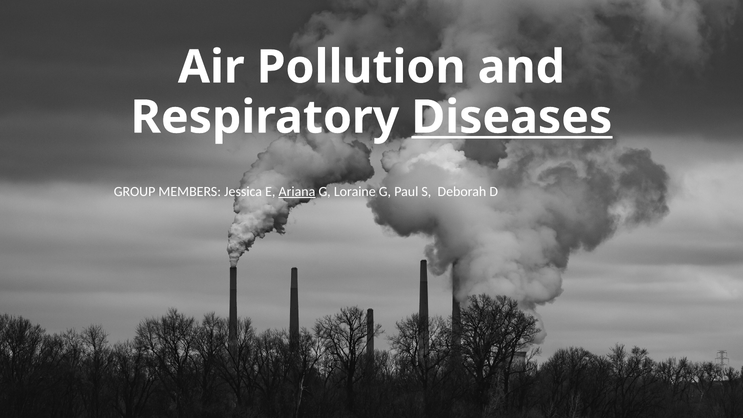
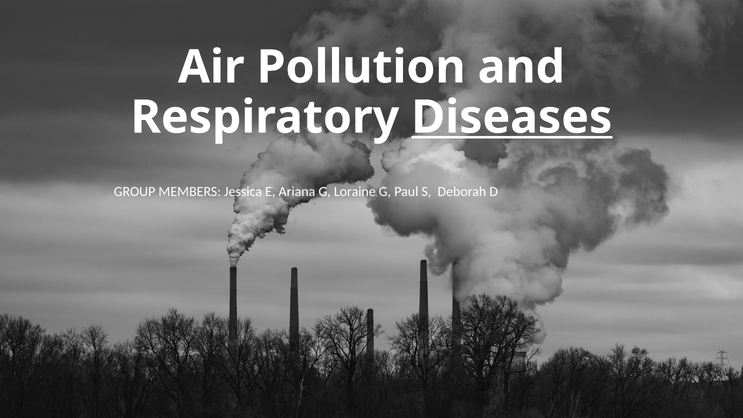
Ariana underline: present -> none
